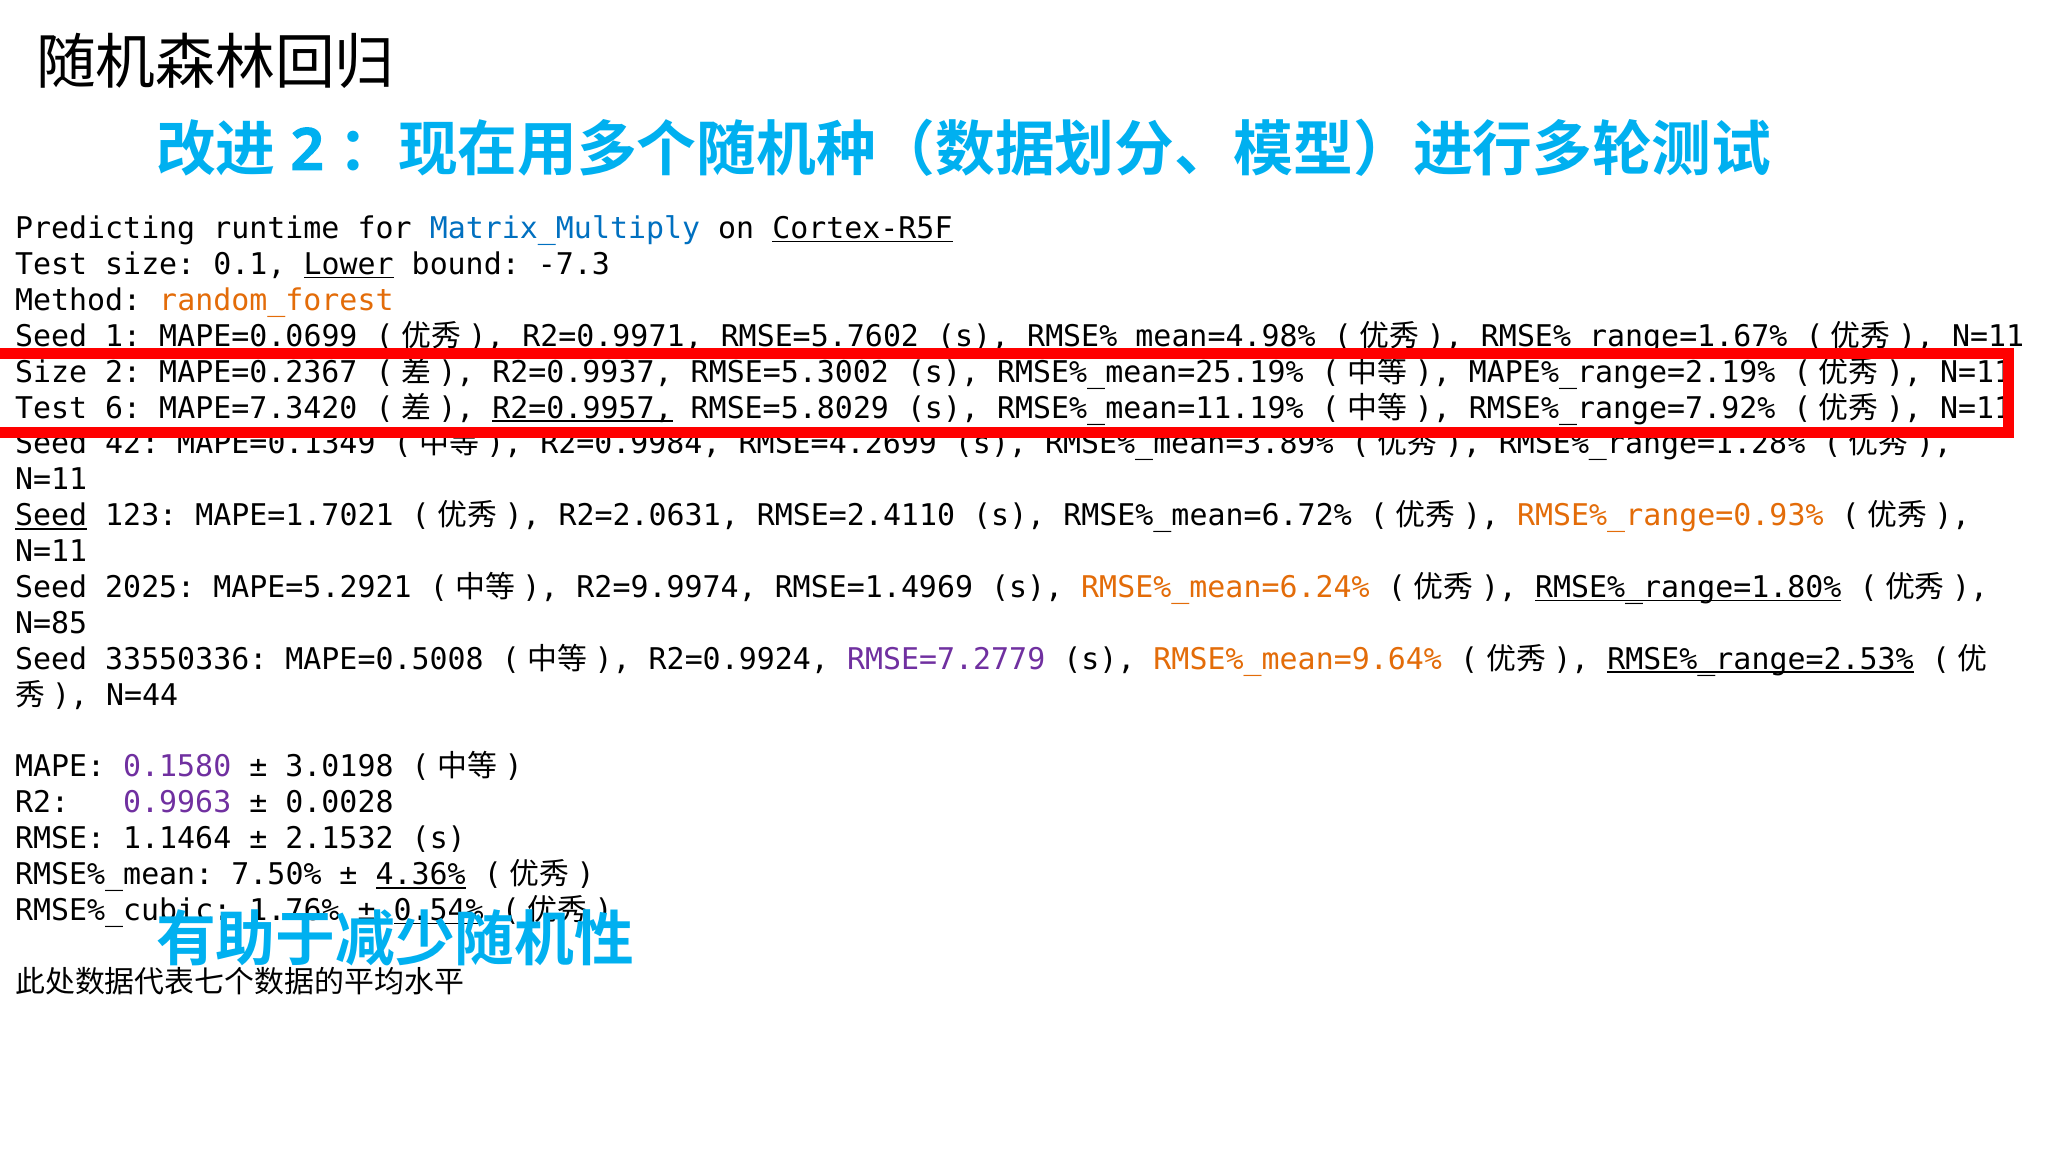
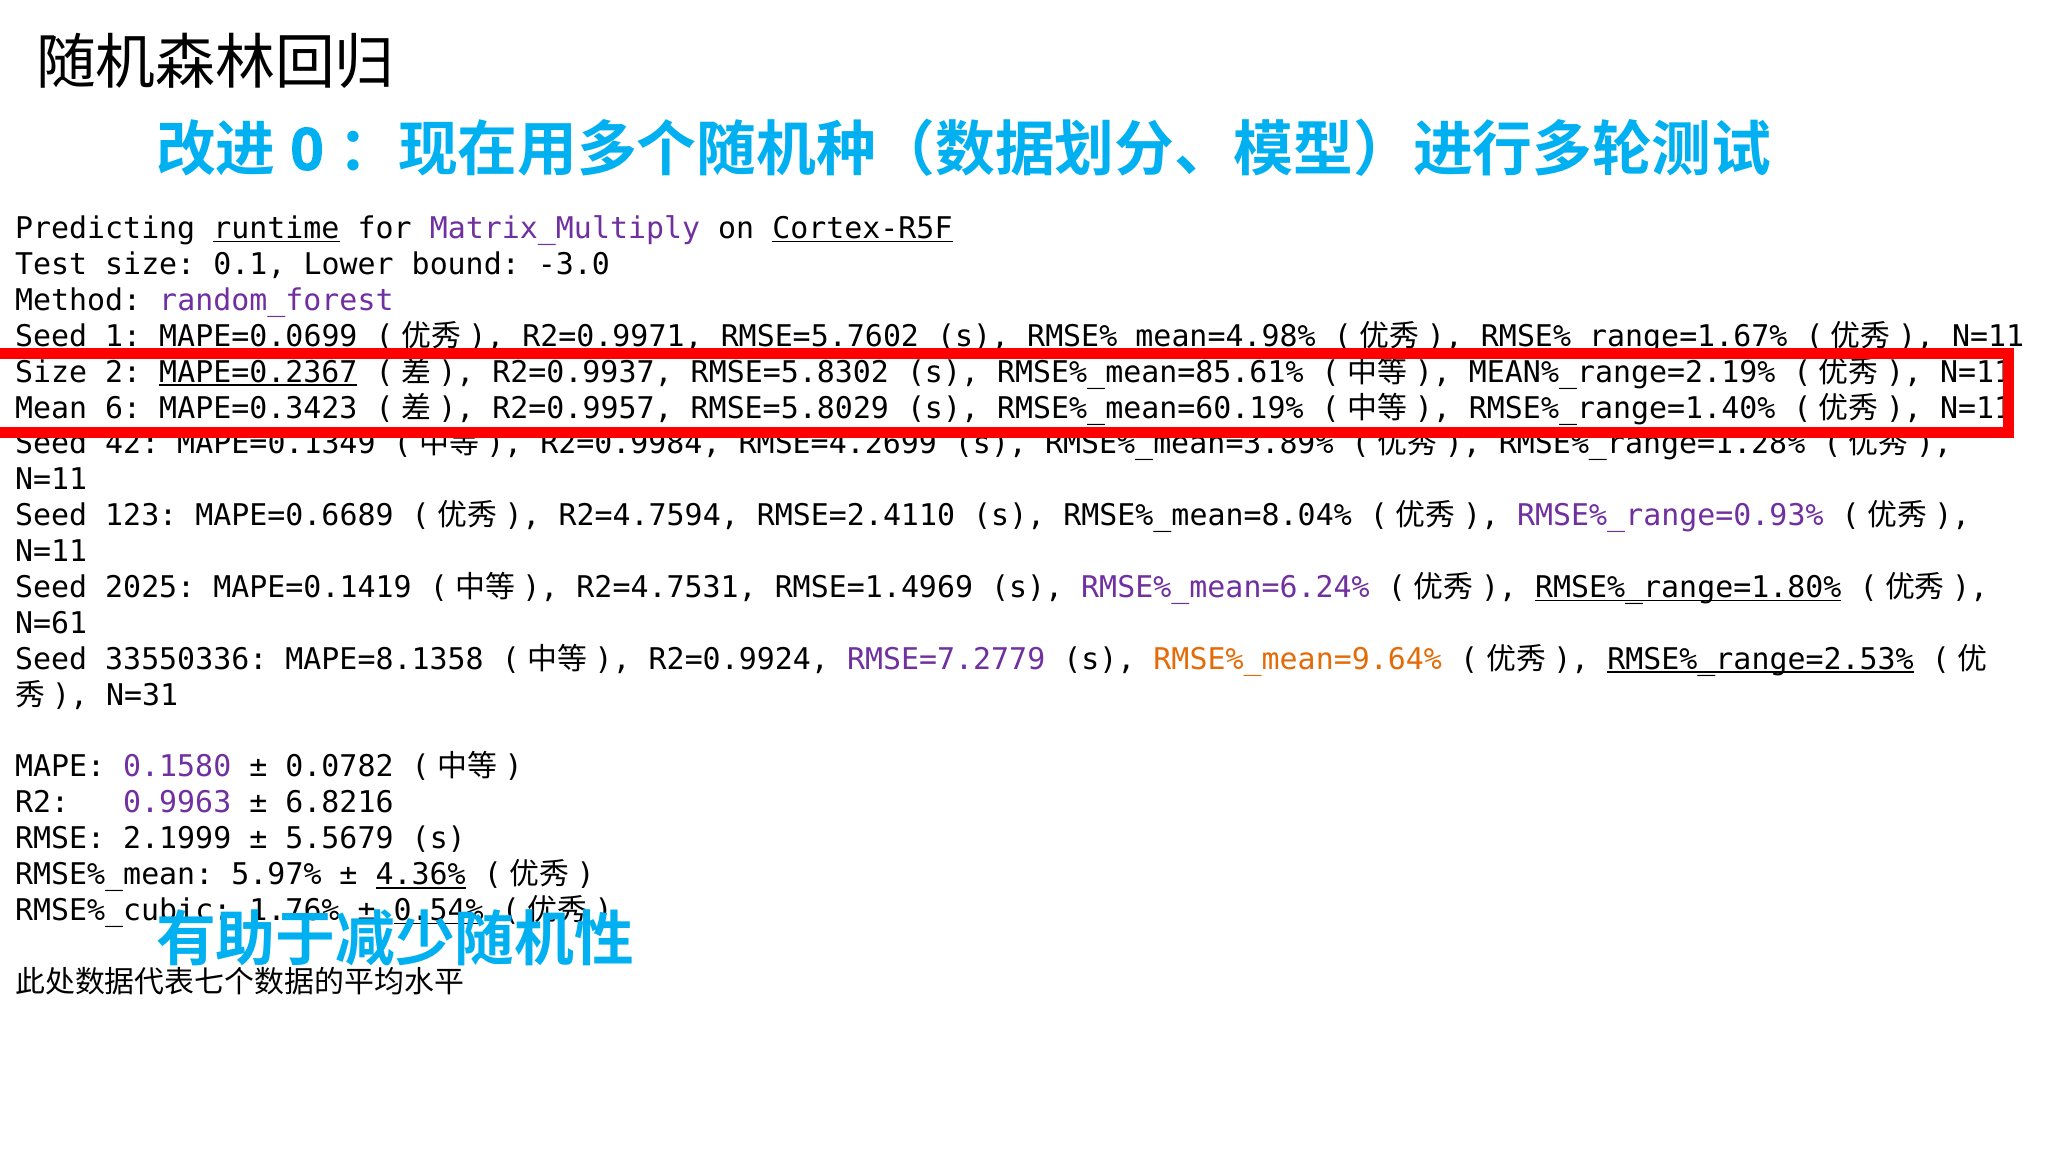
2 at (307, 151): 2 -> 0
runtime underline: none -> present
Matrix_Multiply colour: blue -> purple
Lower underline: present -> none
-7.3: -7.3 -> -3.0
random_forest colour: orange -> purple
MAPE=0.2367 underline: none -> present
RMSE=5.3002: RMSE=5.3002 -> RMSE=5.8302
RMSE%_mean=25.19%: RMSE%_mean=25.19% -> RMSE%_mean=85.61%
MAPE%_range=2.19%: MAPE%_range=2.19% -> MEAN%_range=2.19%
Test at (51, 408): Test -> Mean
MAPE=7.3420: MAPE=7.3420 -> MAPE=0.3423
R2=0.9957 underline: present -> none
RMSE%_mean=11.19%: RMSE%_mean=11.19% -> RMSE%_mean=60.19%
RMSE%_range=7.92%: RMSE%_range=7.92% -> RMSE%_range=1.40%
Seed at (51, 516) underline: present -> none
MAPE=1.7021: MAPE=1.7021 -> MAPE=0.6689
R2=2.0631: R2=2.0631 -> R2=4.7594
RMSE%_mean=6.72%: RMSE%_mean=6.72% -> RMSE%_mean=8.04%
RMSE%_range=0.93% colour: orange -> purple
MAPE=5.2921: MAPE=5.2921 -> MAPE=0.1419
R2=9.9974: R2=9.9974 -> R2=4.7531
RMSE%_mean=6.24% colour: orange -> purple
N=85: N=85 -> N=61
MAPE=0.5008: MAPE=0.5008 -> MAPE=8.1358
N=44: N=44 -> N=31
3.0198: 3.0198 -> 0.0782
0.0028: 0.0028 -> 6.8216
1.1464: 1.1464 -> 2.1999
2.1532: 2.1532 -> 5.5679
7.50%: 7.50% -> 5.97%
